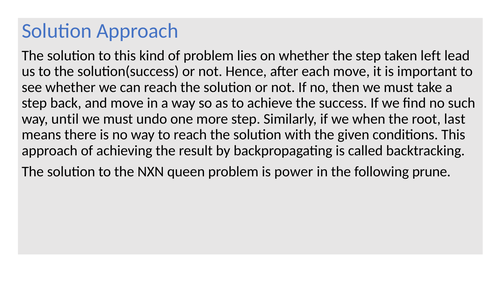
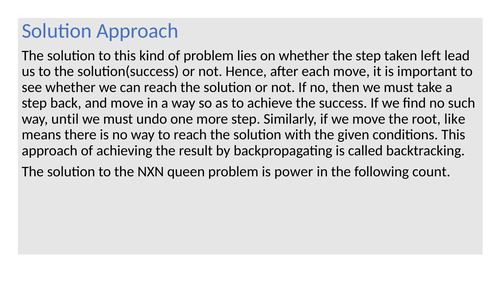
we when: when -> move
last: last -> like
prune: prune -> count
